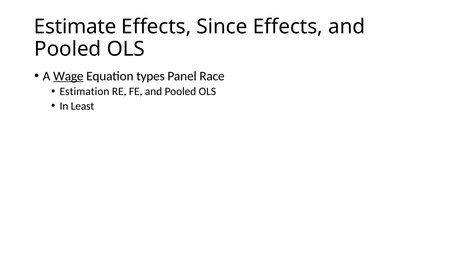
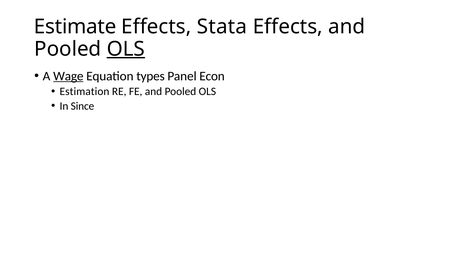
Since: Since -> Stata
OLS at (126, 49) underline: none -> present
Race: Race -> Econ
Least: Least -> Since
